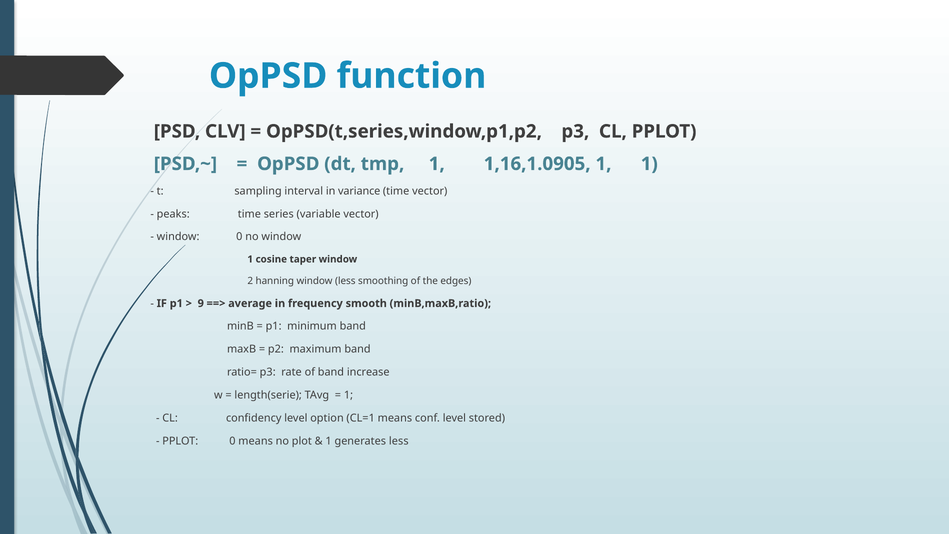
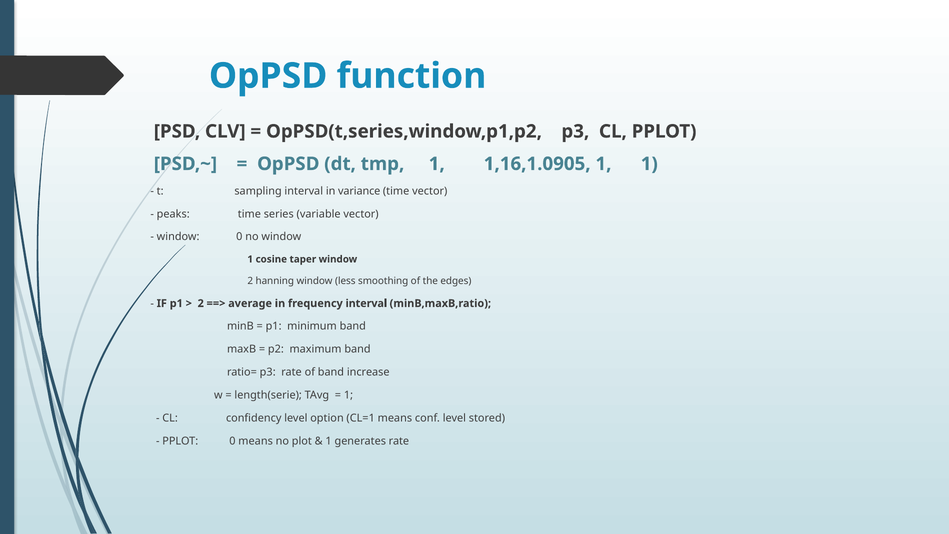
9 at (201, 303): 9 -> 2
frequency smooth: smooth -> interval
generates less: less -> rate
